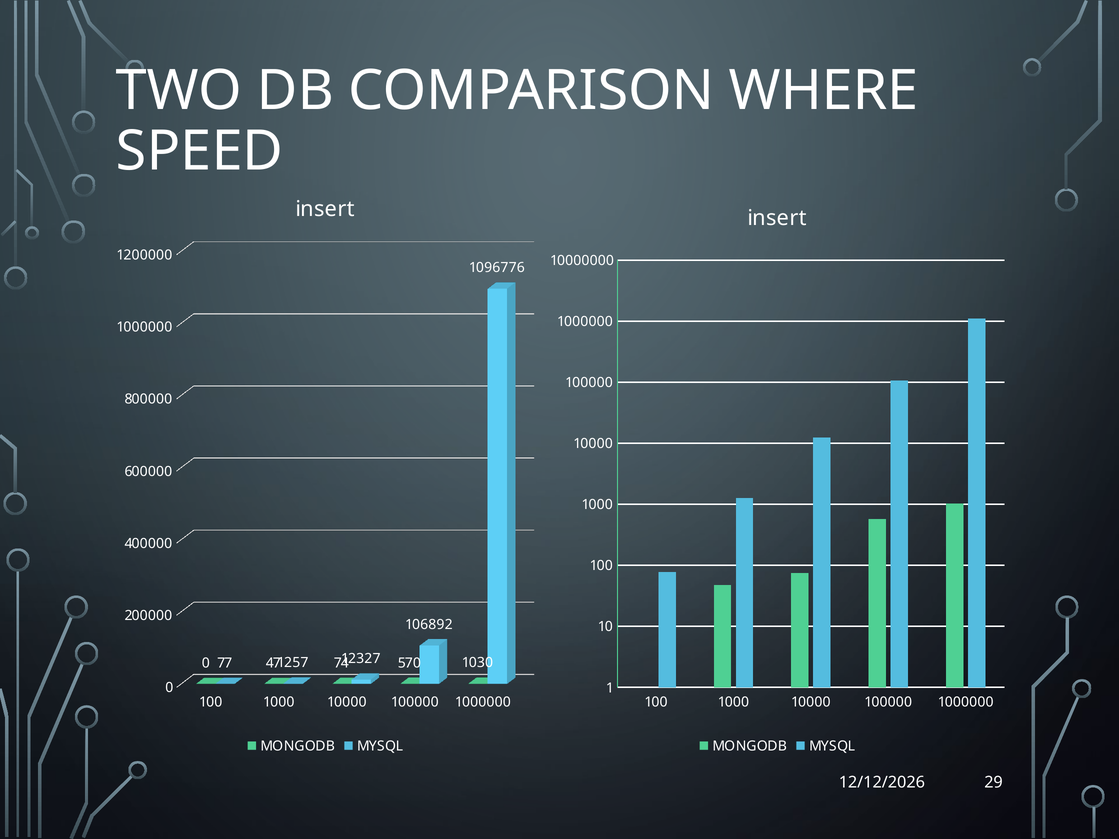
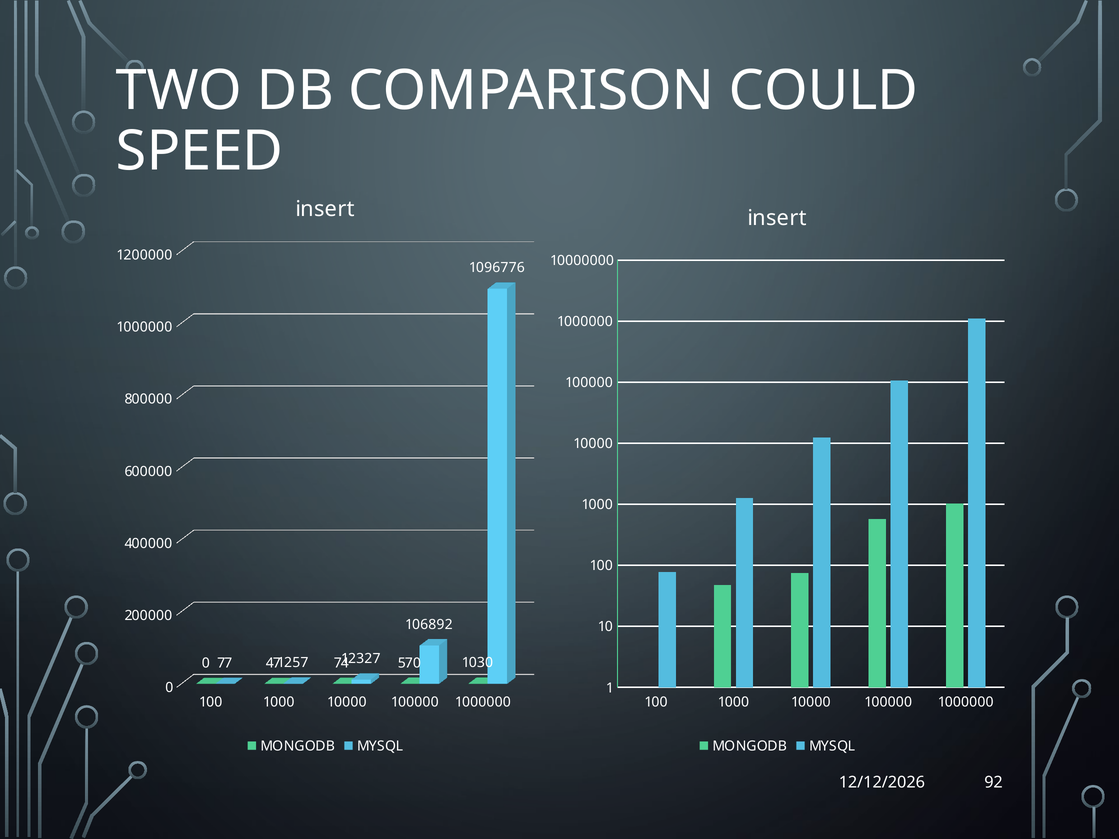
WHERE: WHERE -> COULD
29: 29 -> 92
